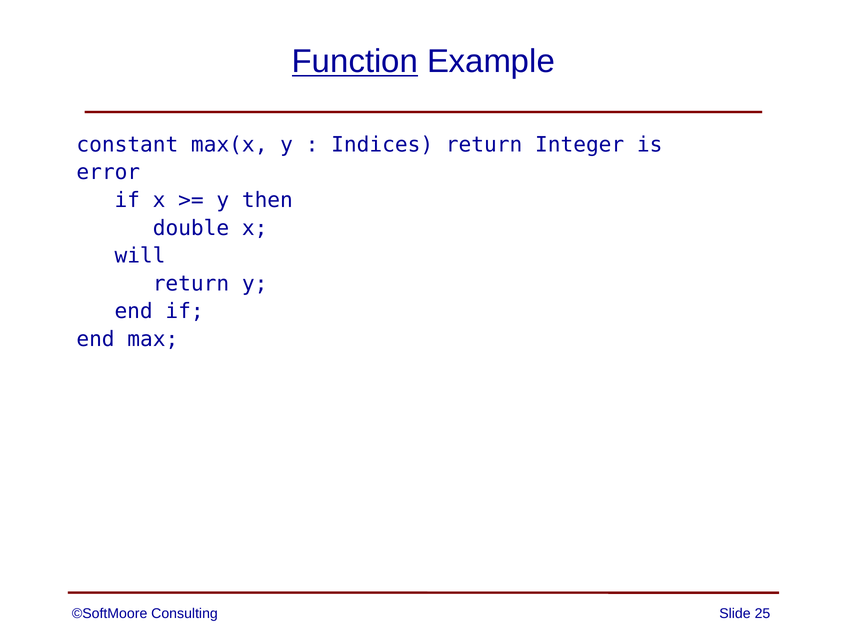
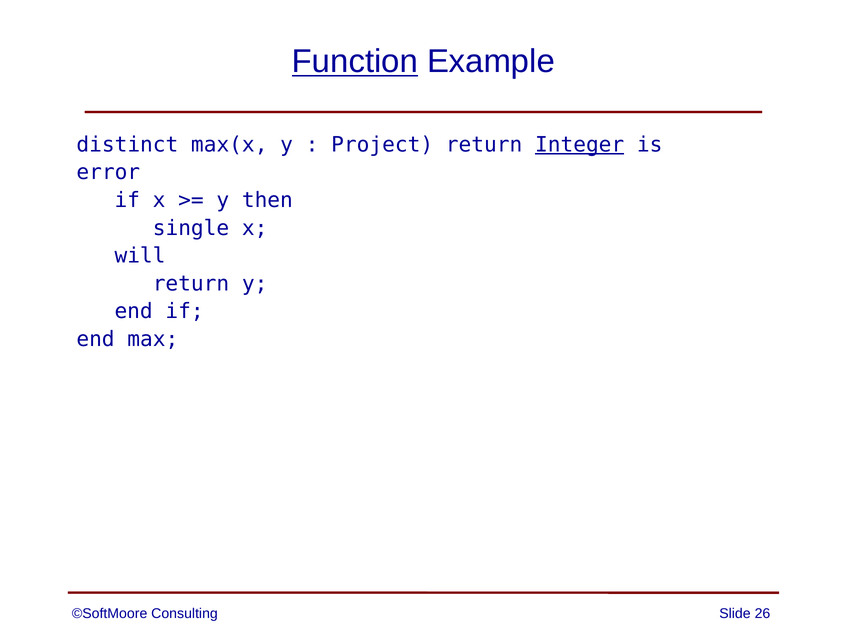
constant: constant -> distinct
Indices: Indices -> Project
Integer underline: none -> present
double: double -> single
25: 25 -> 26
